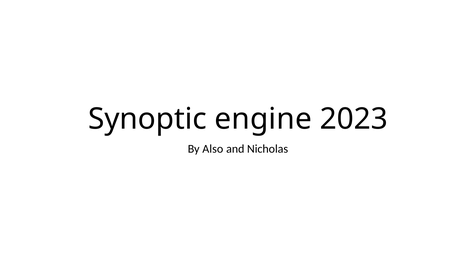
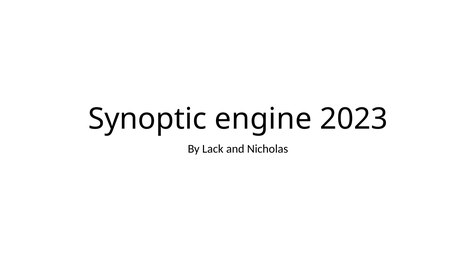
Also: Also -> Lack
